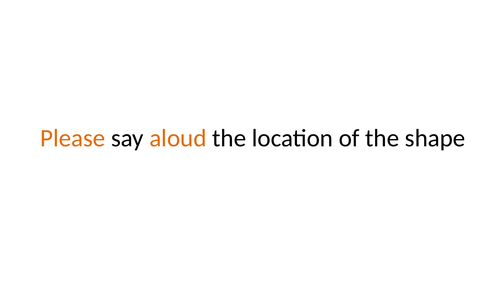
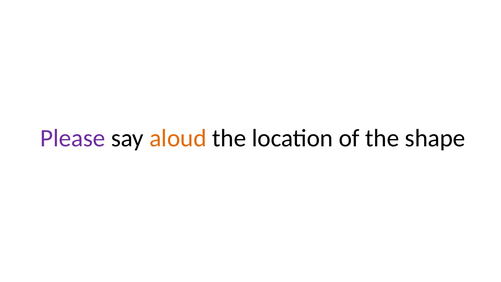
Please colour: orange -> purple
